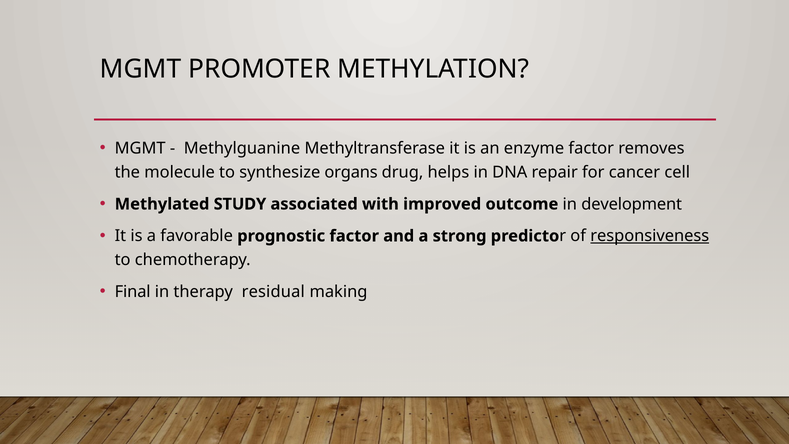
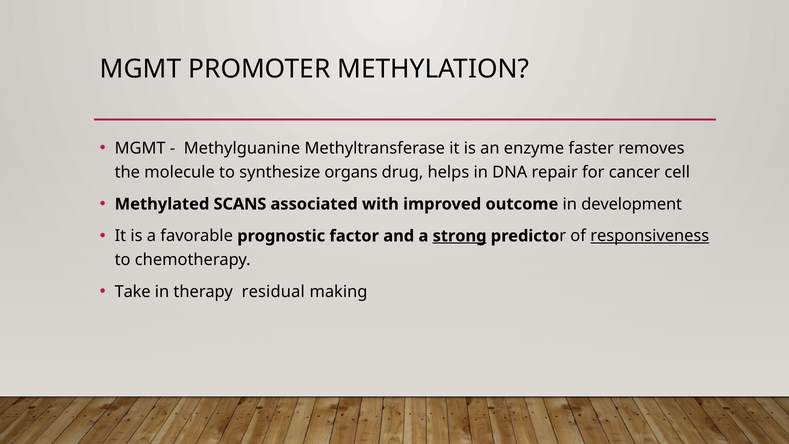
enzyme factor: factor -> faster
STUDY: STUDY -> SCANS
strong underline: none -> present
Final: Final -> Take
